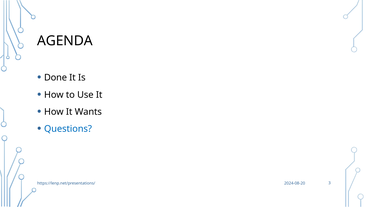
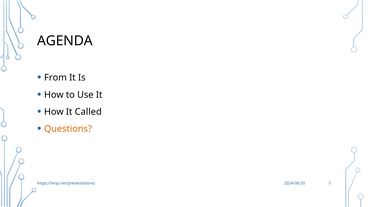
Done: Done -> From
Wants: Wants -> Called
Questions colour: blue -> orange
